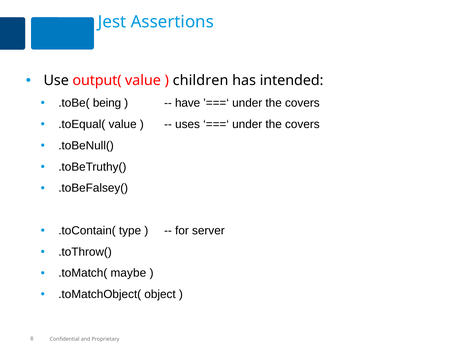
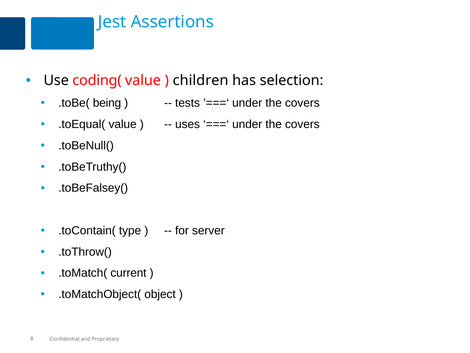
output(: output( -> coding(
intended: intended -> selection
have: have -> tests
maybe: maybe -> current
